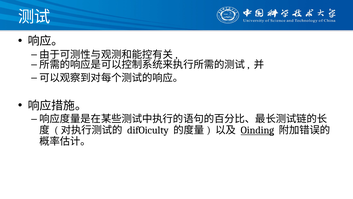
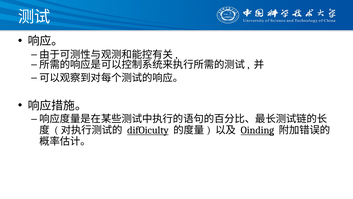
difOiculty underline: none -> present
